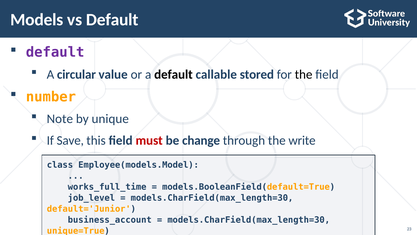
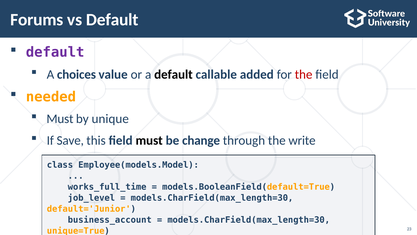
Models: Models -> Forums
circular: circular -> choices
stored: stored -> added
the at (304, 74) colour: black -> red
number: number -> needed
Note at (60, 119): Note -> Must
must at (149, 140) colour: red -> black
